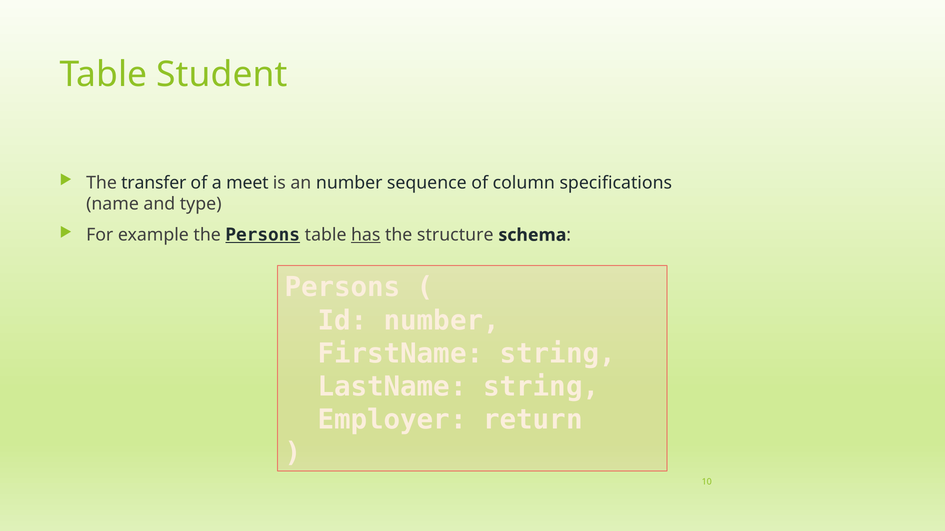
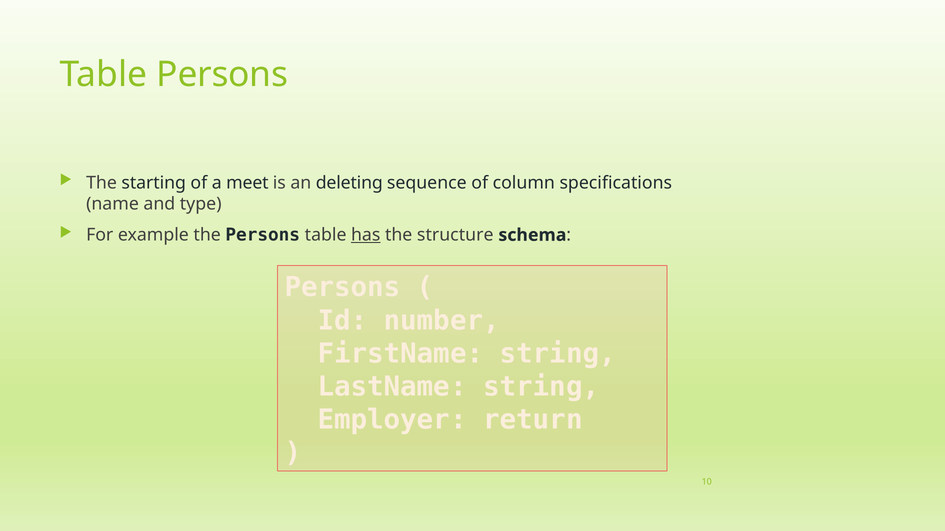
Table Student: Student -> Persons
transfer: transfer -> starting
an number: number -> deleting
Persons at (263, 235) underline: present -> none
